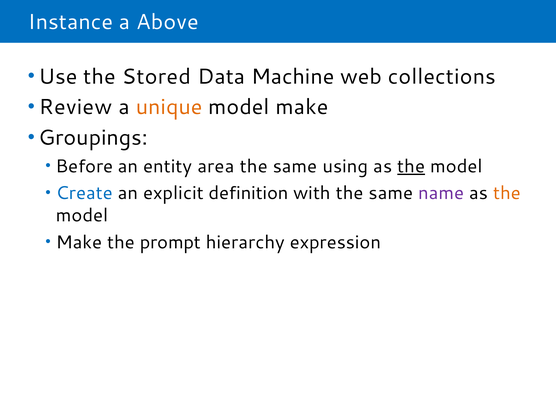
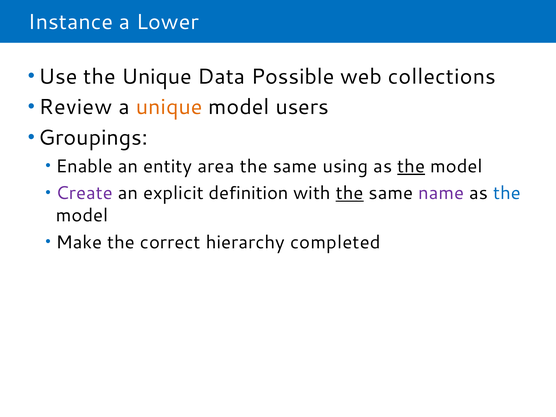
Above: Above -> Lower
the Stored: Stored -> Unique
Machine: Machine -> Possible
model make: make -> users
Before: Before -> Enable
Create colour: blue -> purple
the at (350, 193) underline: none -> present
the at (507, 193) colour: orange -> blue
prompt: prompt -> correct
expression: expression -> completed
